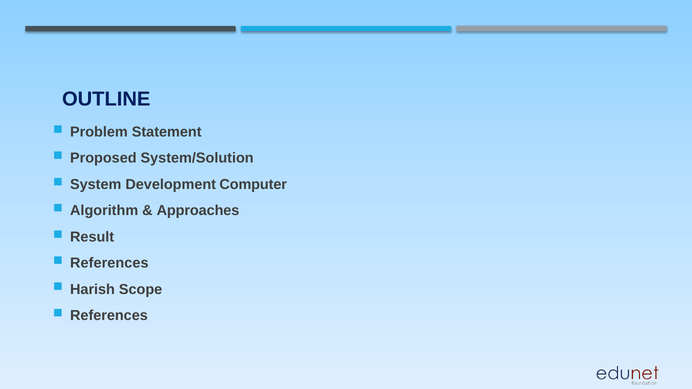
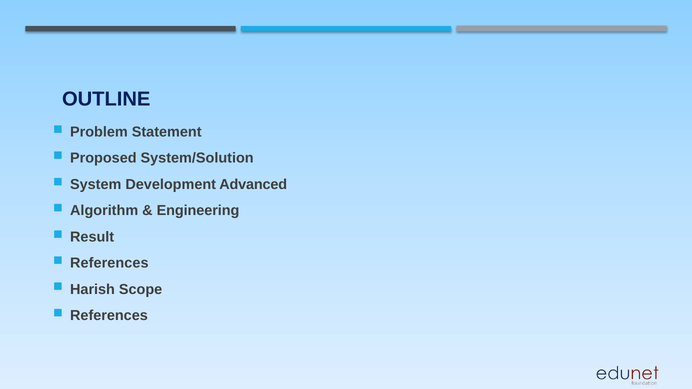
Computer: Computer -> Advanced
Approaches: Approaches -> Engineering
